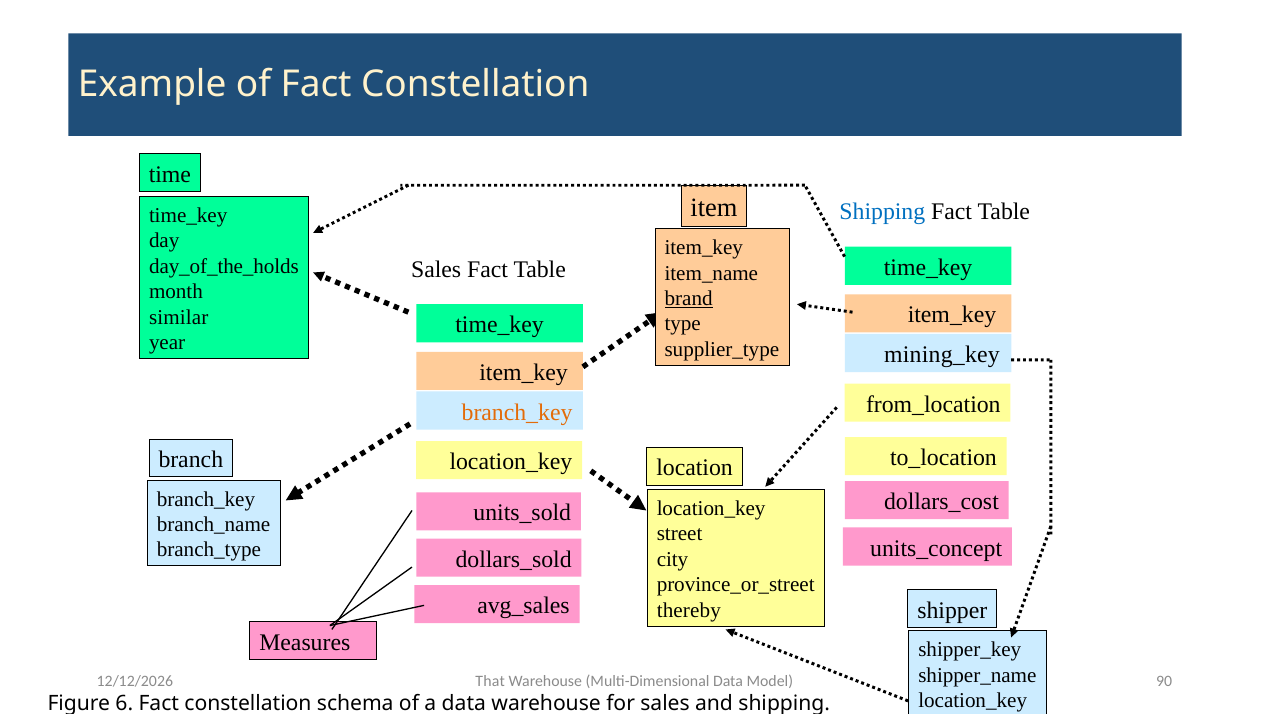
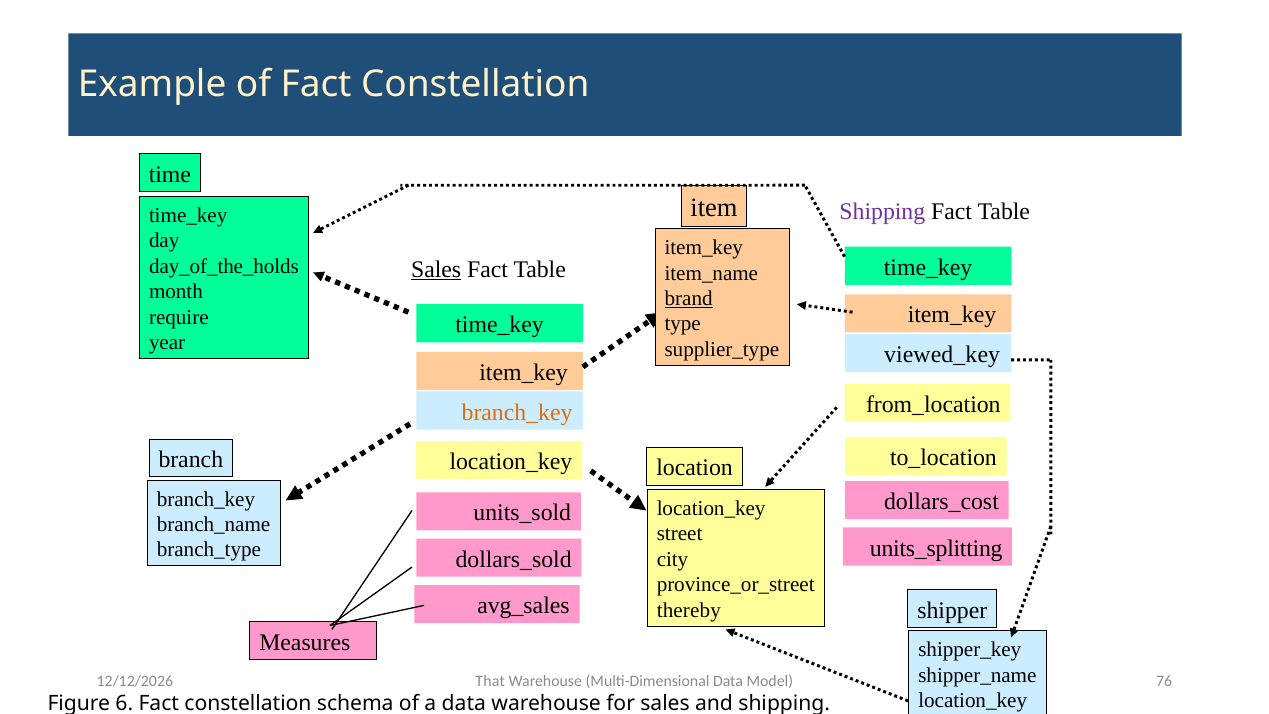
Shipping at (882, 212) colour: blue -> purple
Sales at (436, 269) underline: none -> present
similar: similar -> require
mining_key: mining_key -> viewed_key
units_concept: units_concept -> units_splitting
90: 90 -> 76
